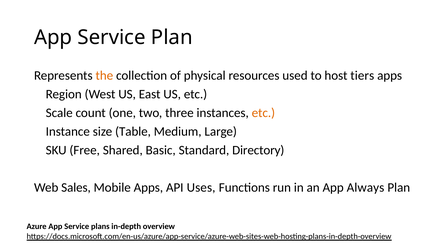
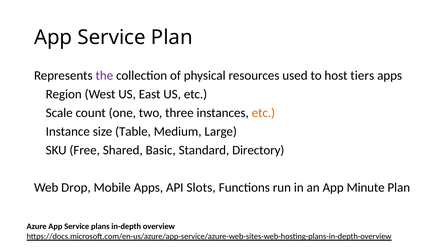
the colour: orange -> purple
Sales: Sales -> Drop
Uses: Uses -> Slots
Always: Always -> Minute
